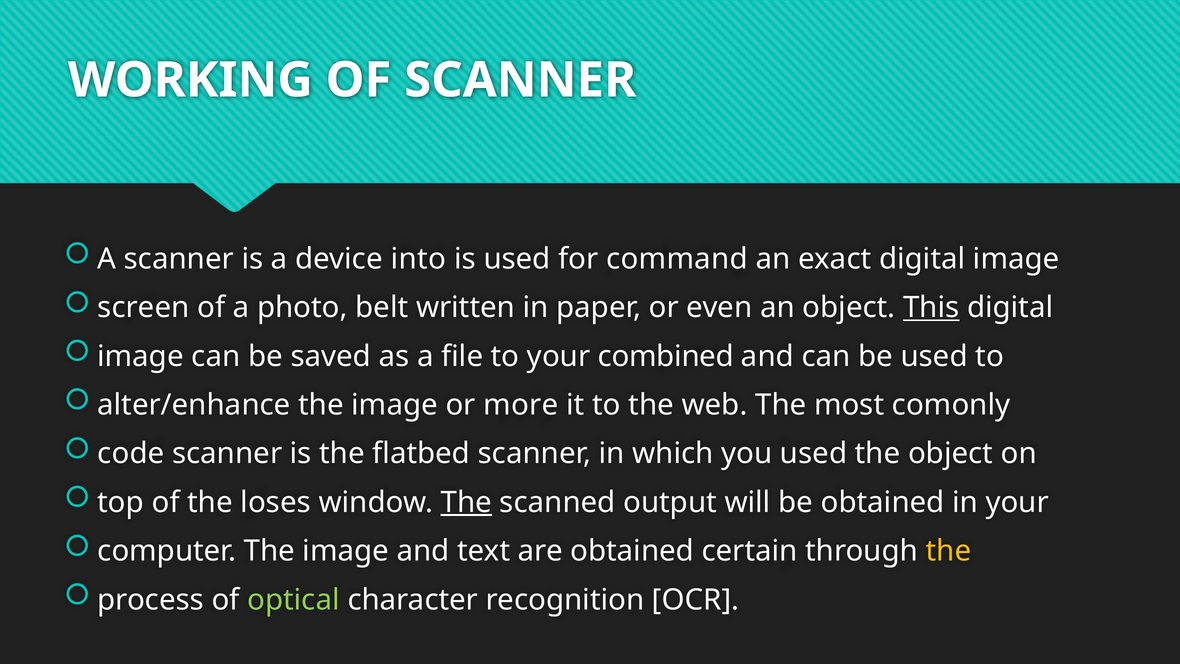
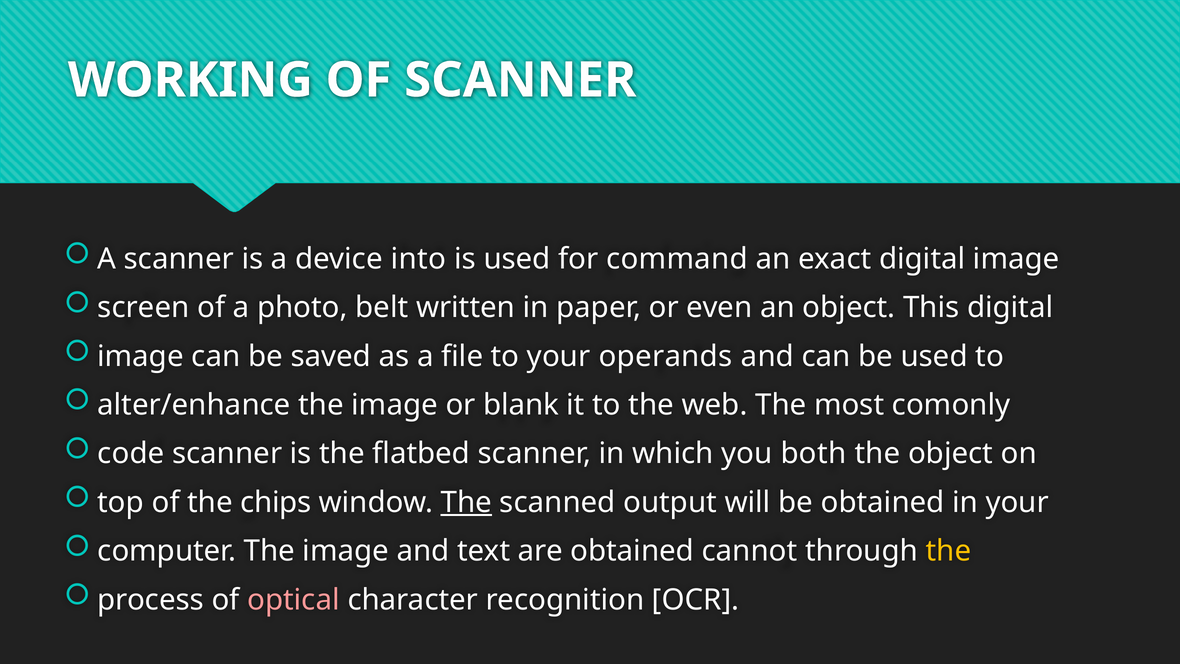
This underline: present -> none
combined: combined -> operands
more: more -> blank
you used: used -> both
loses: loses -> chips
certain: certain -> cannot
optical colour: light green -> pink
